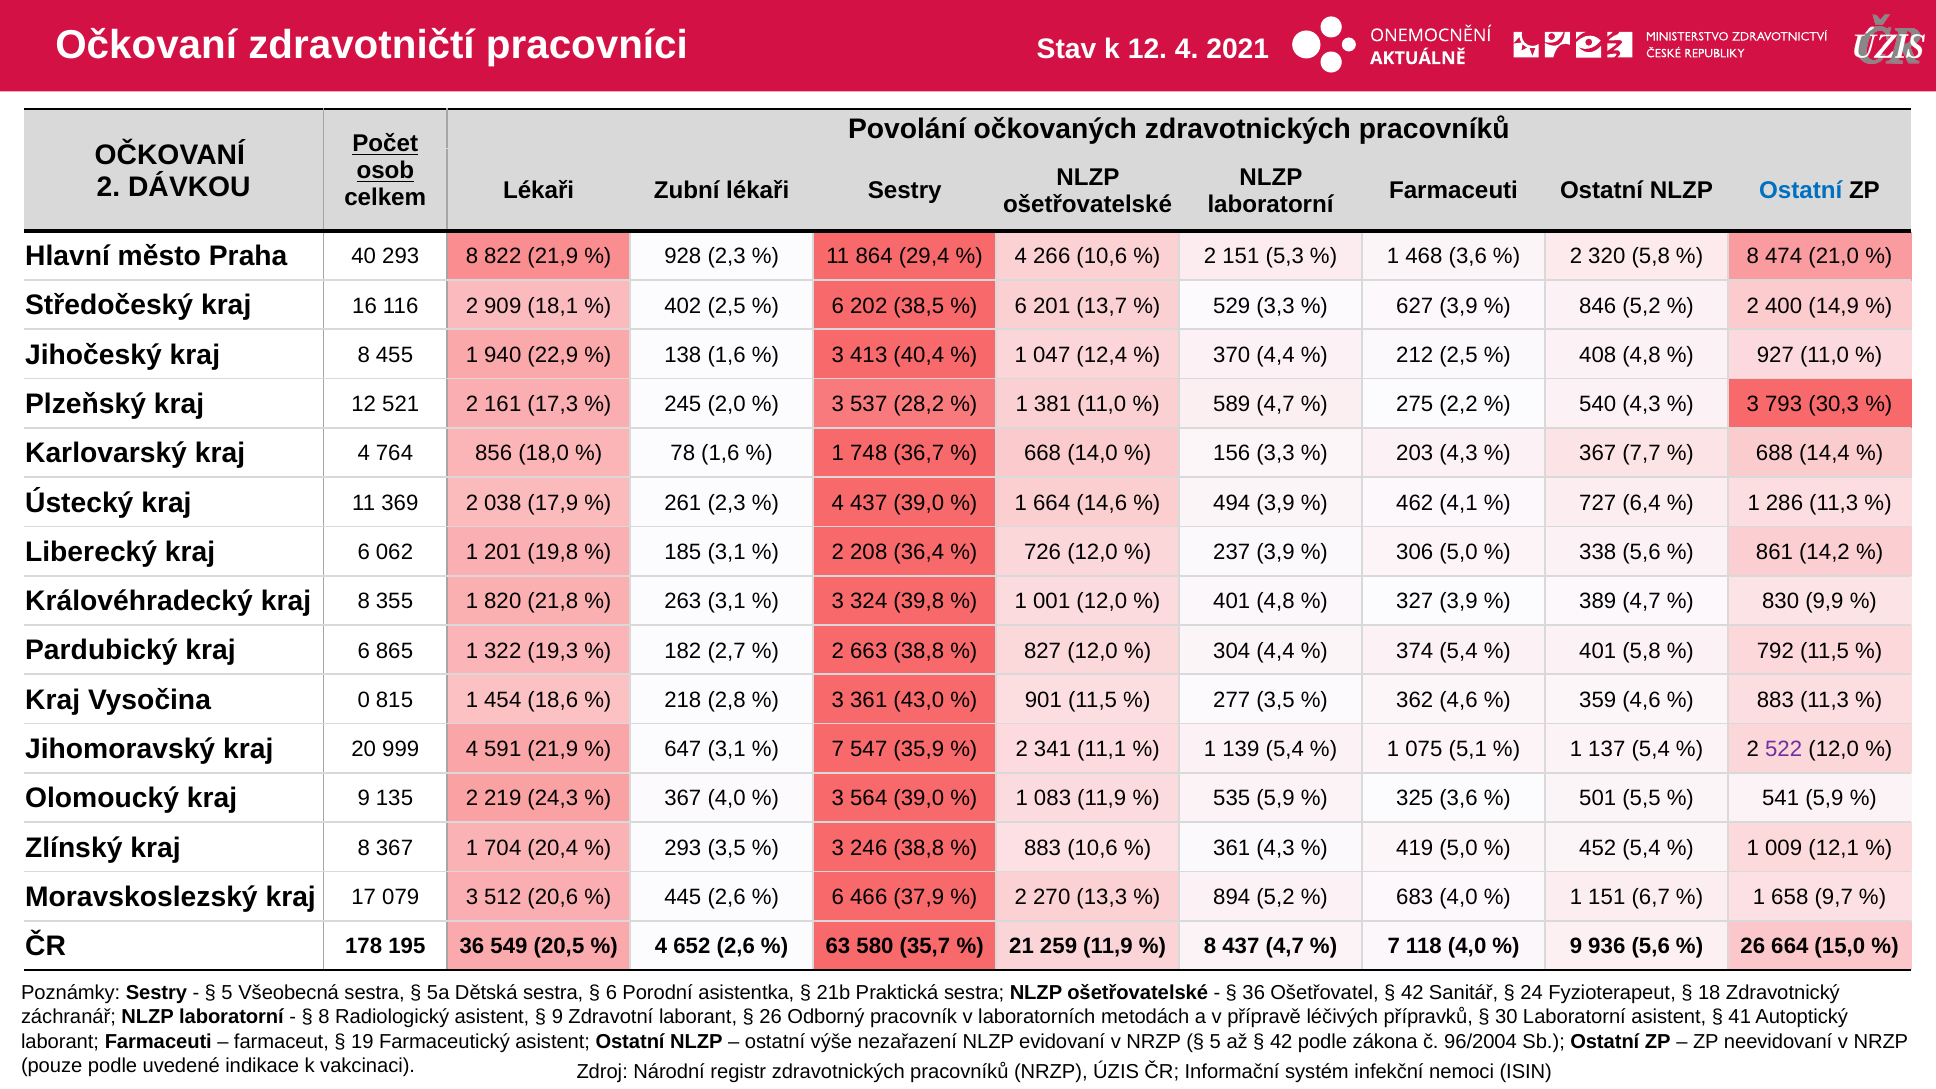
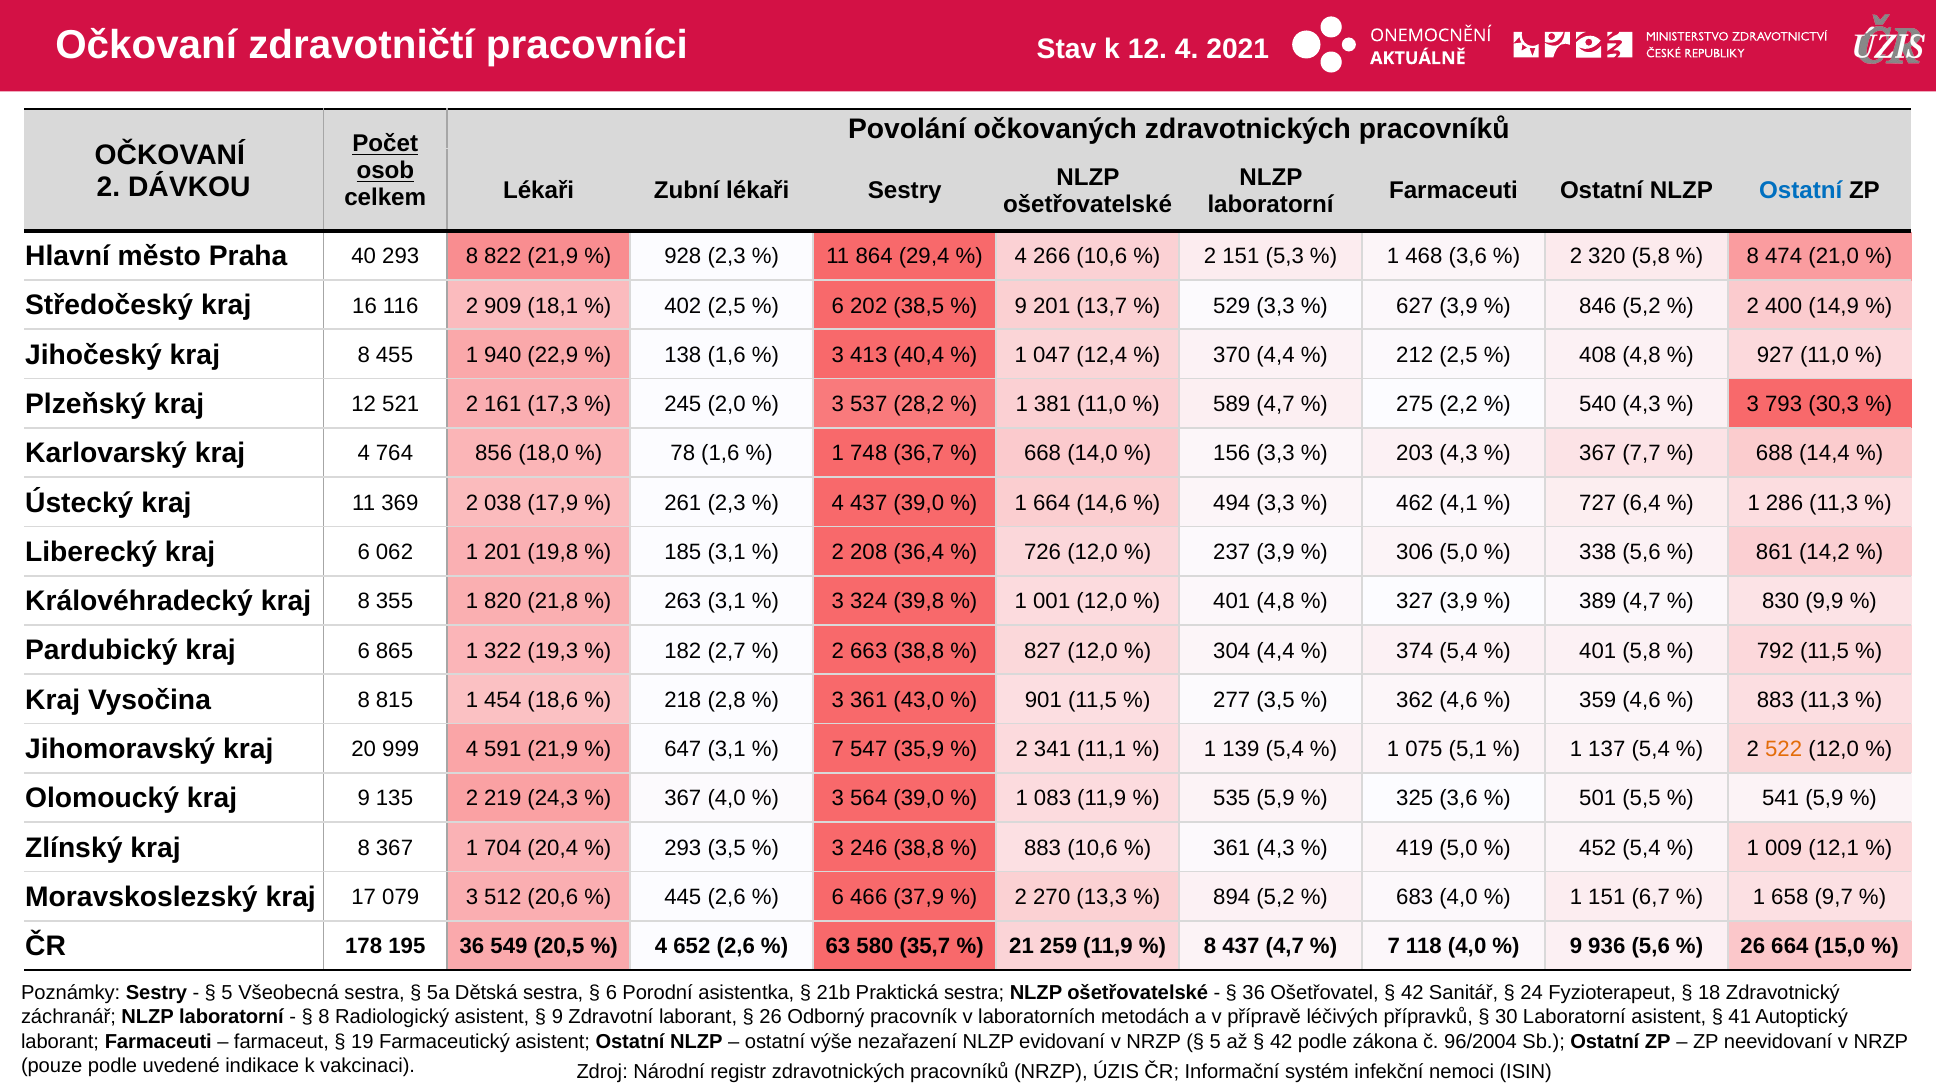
6 at (1021, 306): 6 -> 9
494 3,9: 3,9 -> 3,3
Vysočina 0: 0 -> 8
522 colour: purple -> orange
